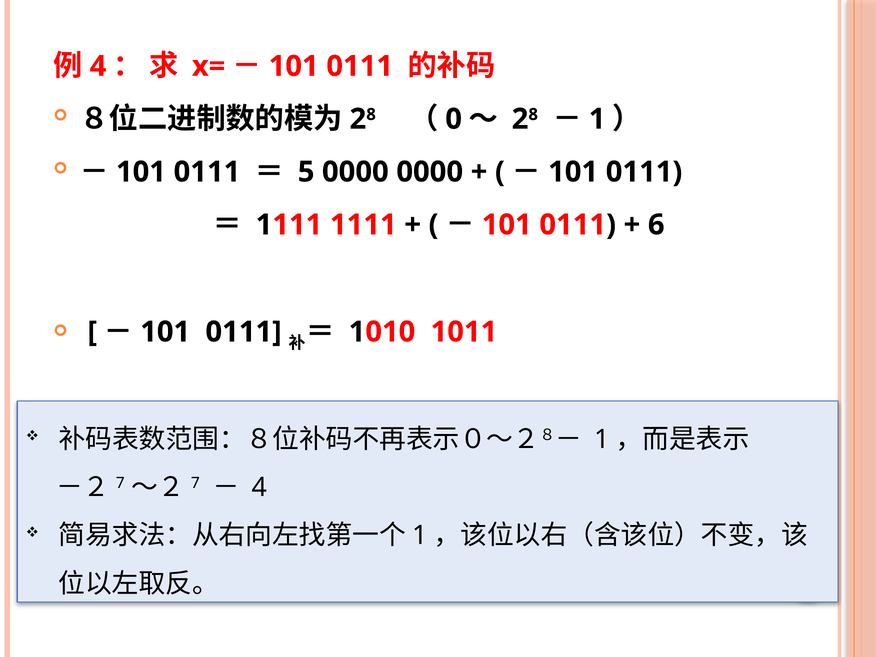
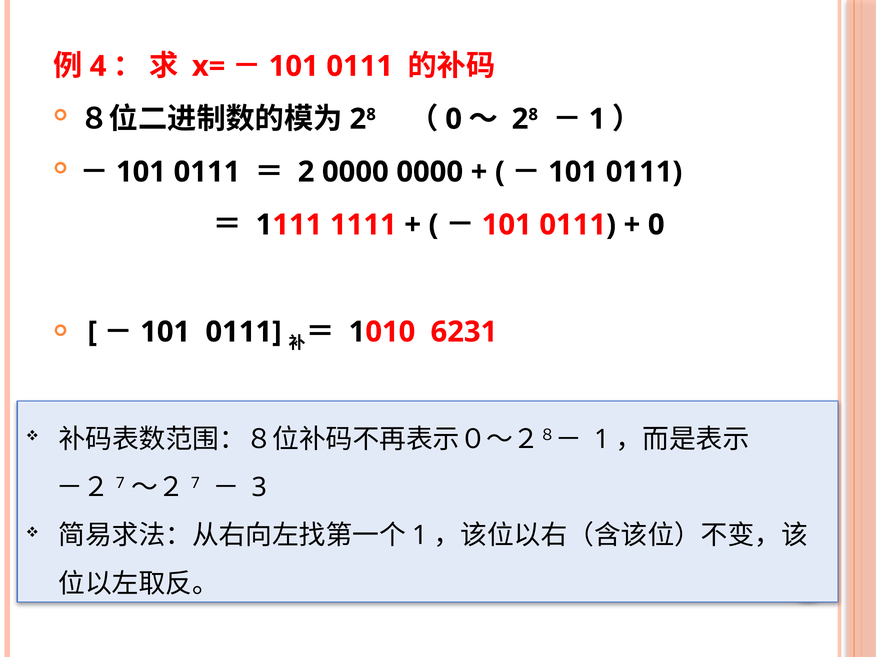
5 at (306, 172): 5 -> 2
6 at (656, 225): 6 -> 0
1011: 1011 -> 6231
4 at (260, 487): 4 -> 3
